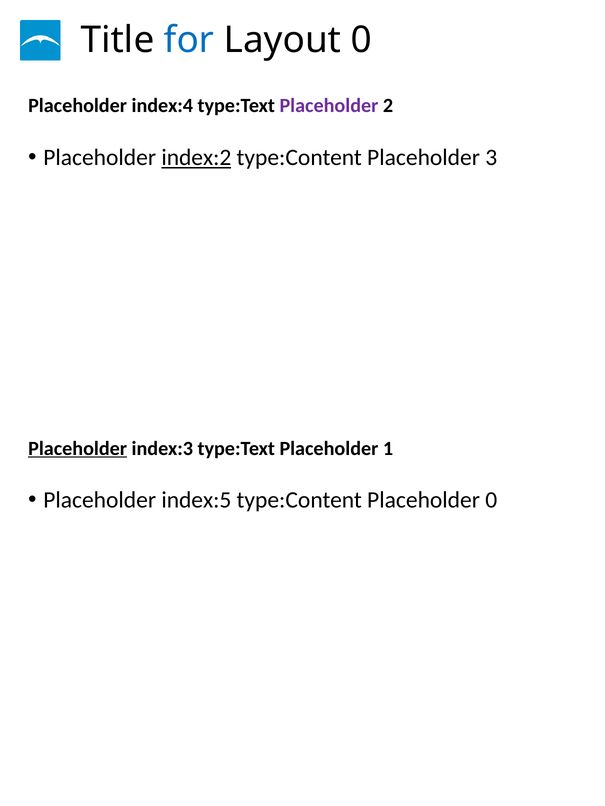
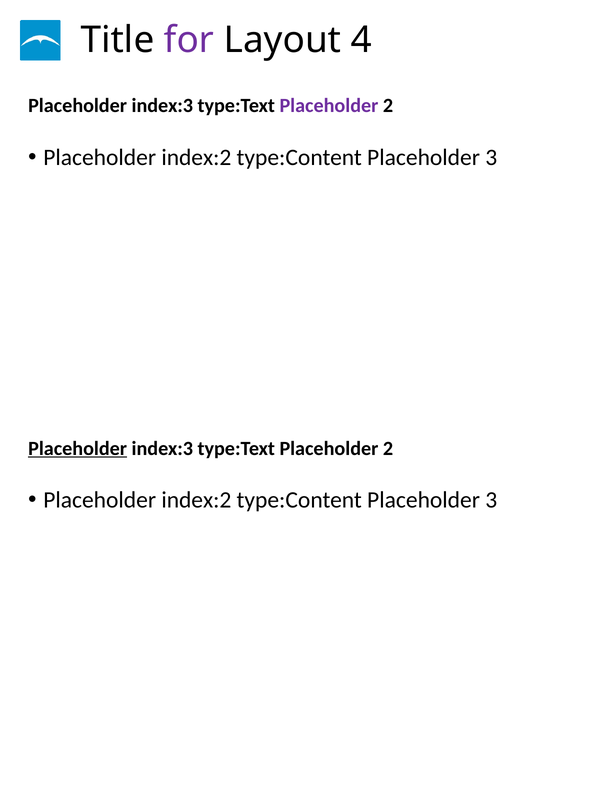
for colour: blue -> purple
Layout 0: 0 -> 4
index:4 at (162, 106): index:4 -> index:3
index:2 at (196, 158) underline: present -> none
1 at (388, 449): 1 -> 2
index:5 at (196, 501): index:5 -> index:2
0 at (491, 501): 0 -> 3
